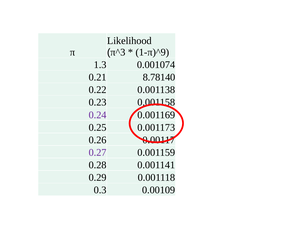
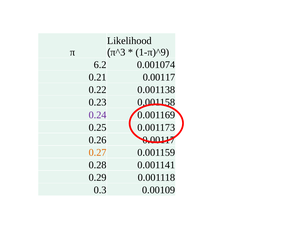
1.3: 1.3 -> 6.2
0.21 8.78140: 8.78140 -> 0.00117
0.27 colour: purple -> orange
